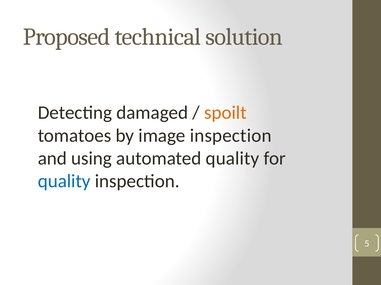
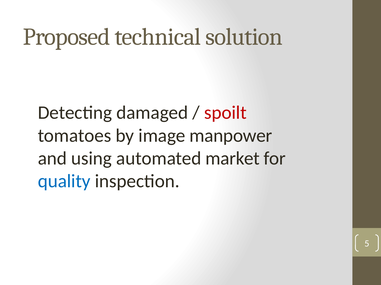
spoilt colour: orange -> red
image inspection: inspection -> manpower
automated quality: quality -> market
